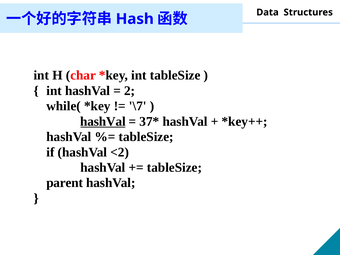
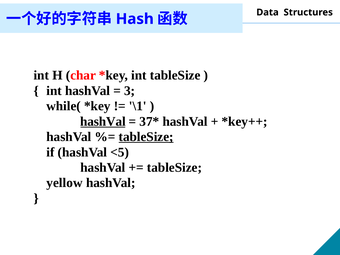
2: 2 -> 3
\7: \7 -> \1
tableSize at (146, 137) underline: none -> present
<2: <2 -> <5
parent: parent -> yellow
